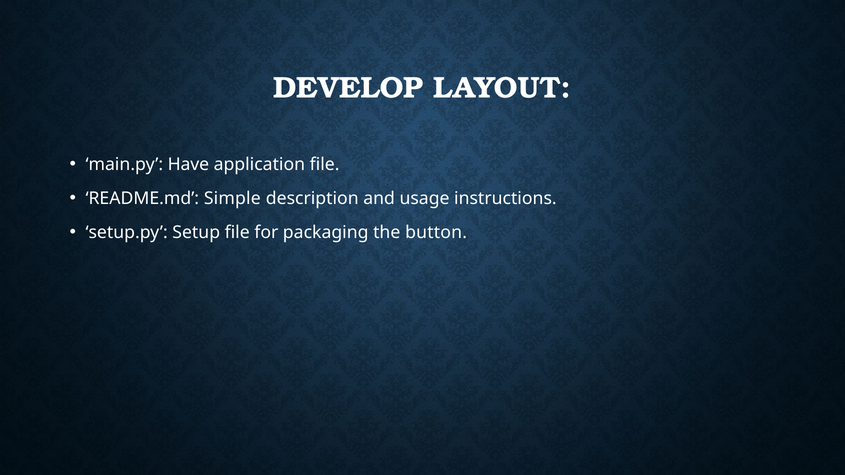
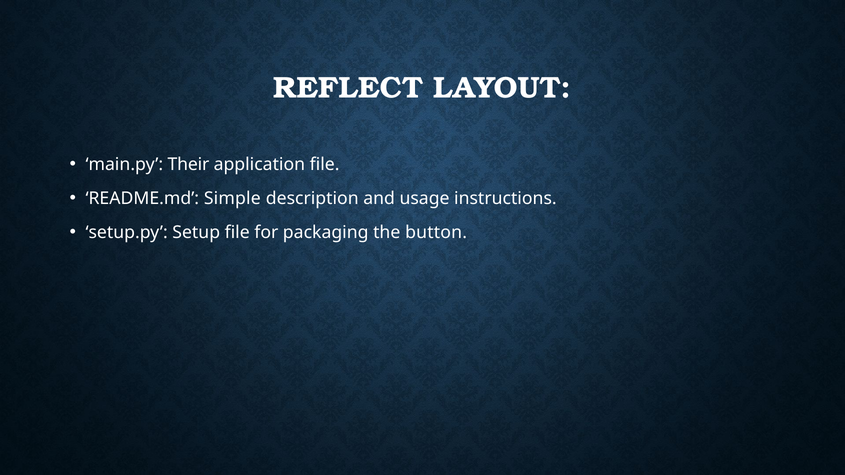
DEVELOP: DEVELOP -> REFLECT
Have: Have -> Their
